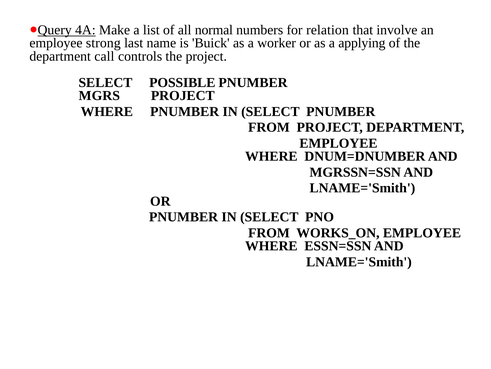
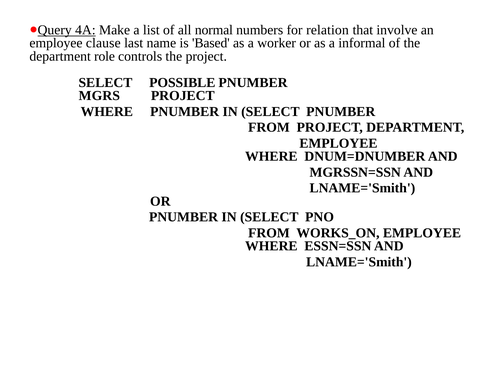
strong: strong -> clause
Buick: Buick -> Based
applying: applying -> informal
call: call -> role
